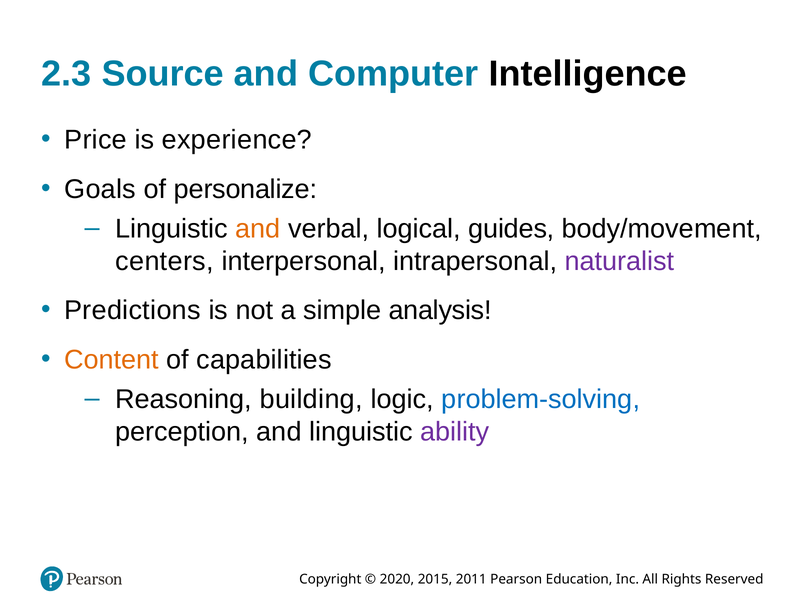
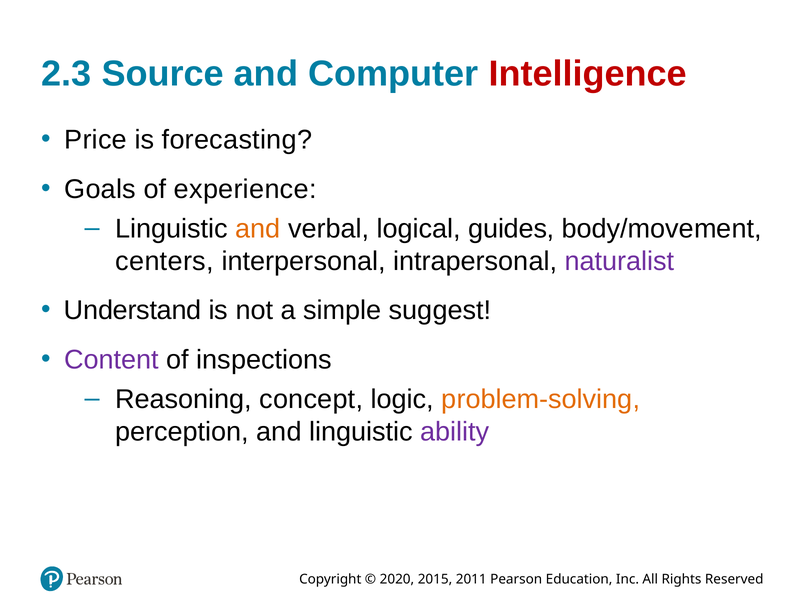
Intelligence colour: black -> red
experience: experience -> forecasting
personalize: personalize -> experience
Predictions: Predictions -> Understand
analysis: analysis -> suggest
Content colour: orange -> purple
capabilities: capabilities -> inspections
building: building -> concept
problem-solving colour: blue -> orange
